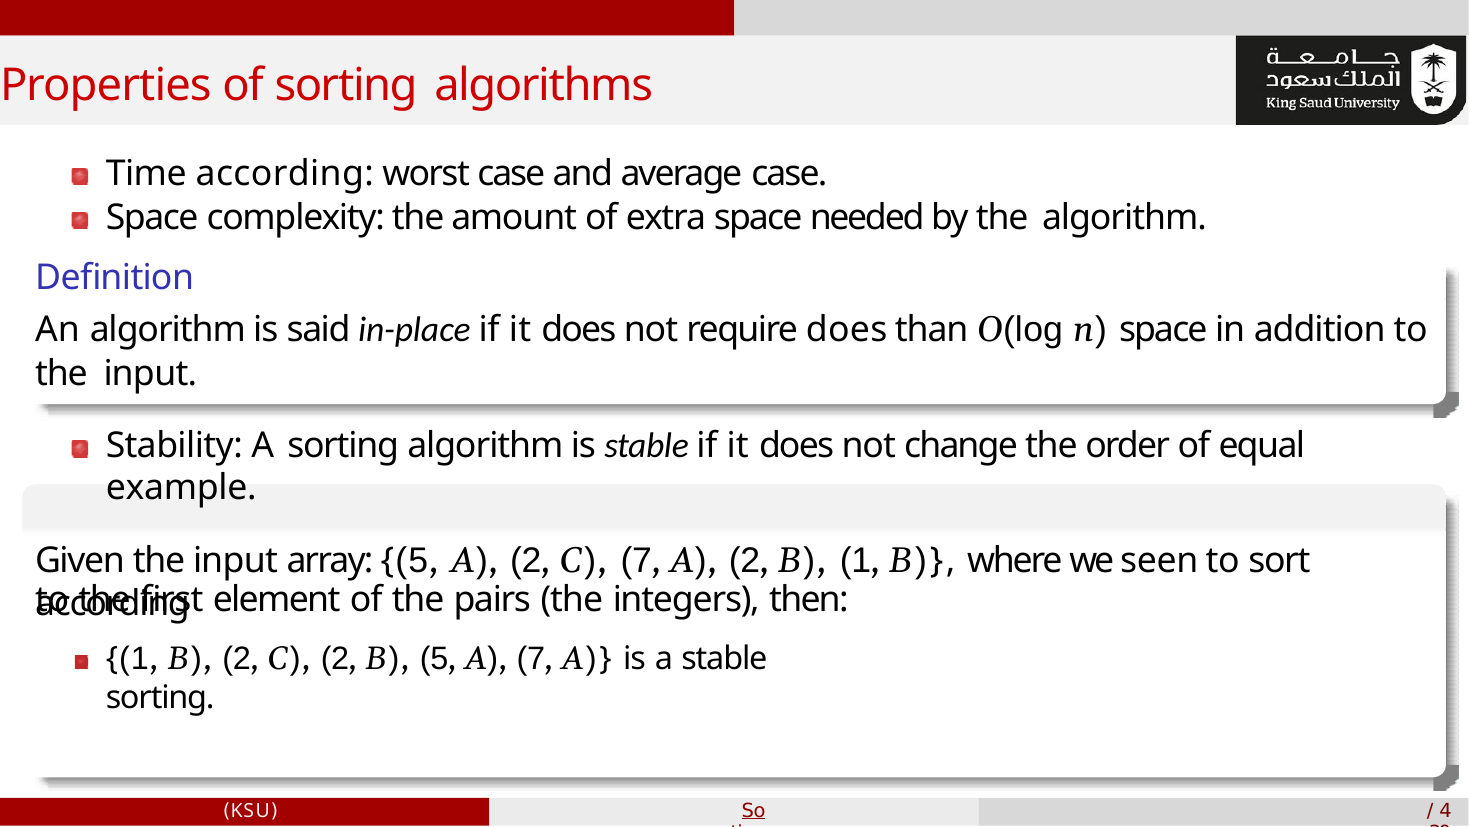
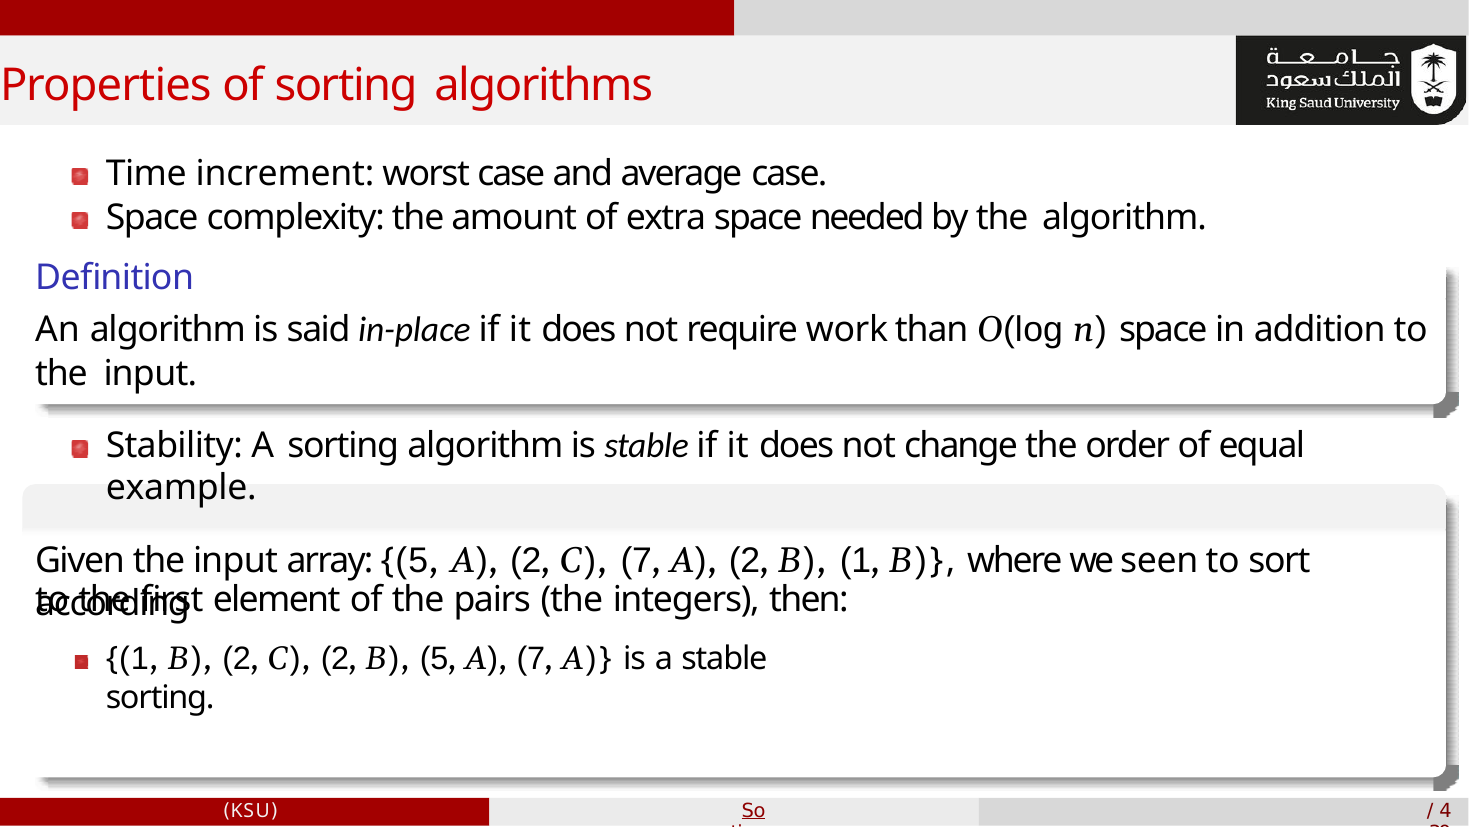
Time according: according -> increment
require does: does -> work
